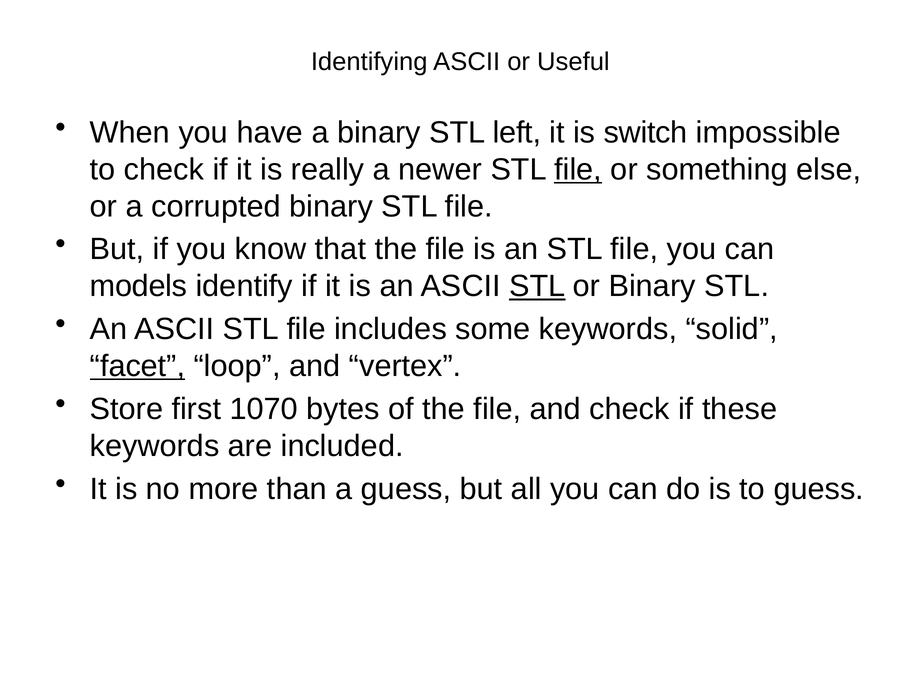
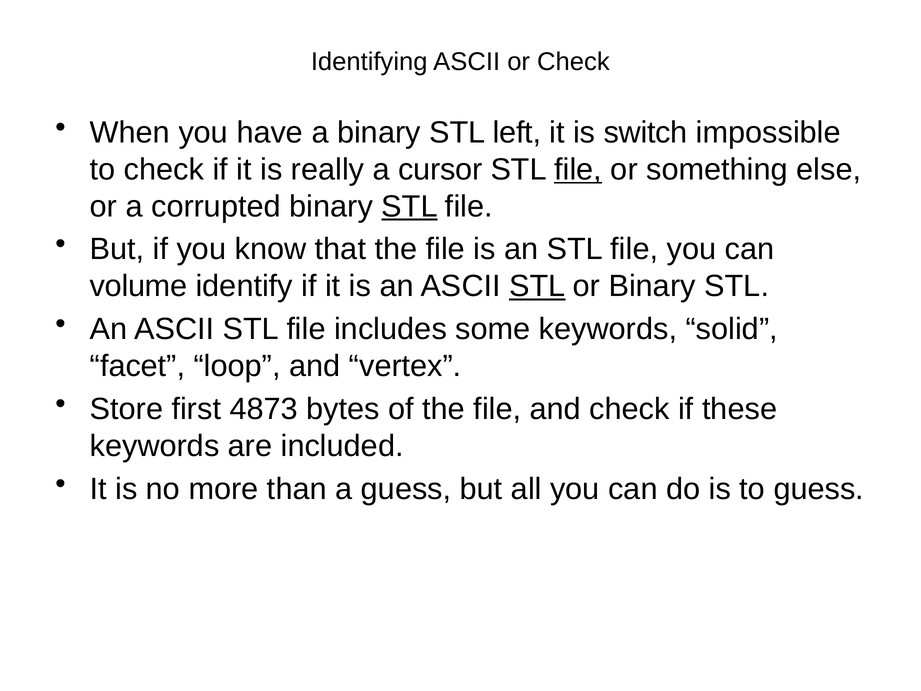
or Useful: Useful -> Check
newer: newer -> cursor
STL at (409, 206) underline: none -> present
models: models -> volume
facet underline: present -> none
1070: 1070 -> 4873
